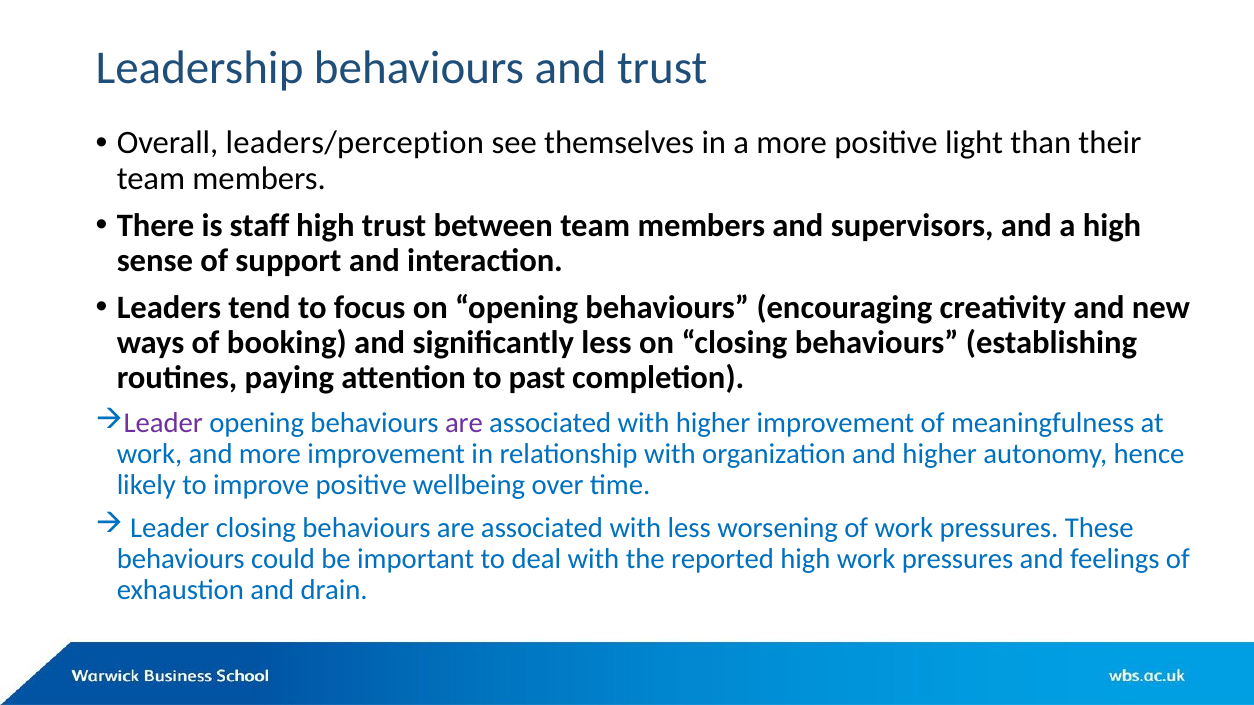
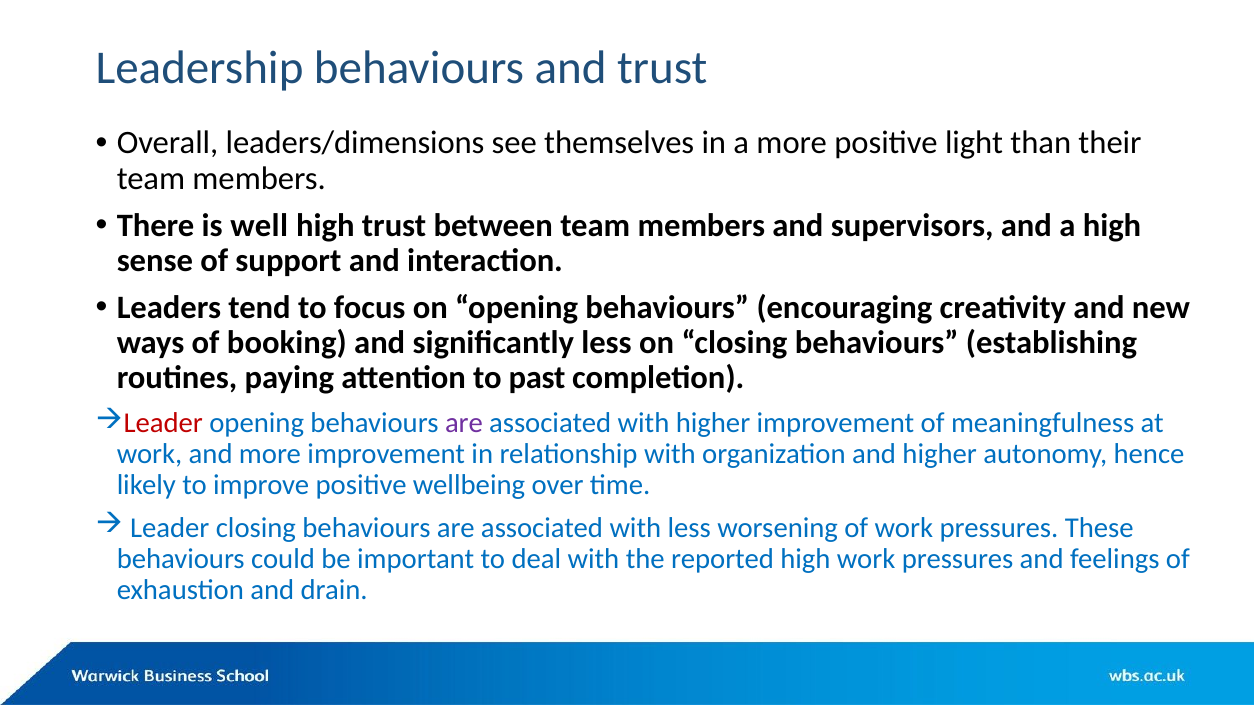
leaders/perception: leaders/perception -> leaders/dimensions
staff: staff -> well
Leader at (163, 423) colour: purple -> red
